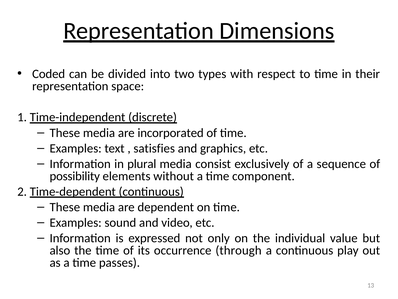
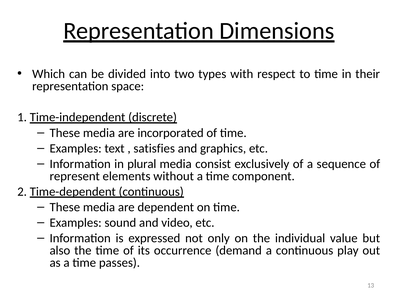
Coded: Coded -> Which
possibility: possibility -> represent
through: through -> demand
